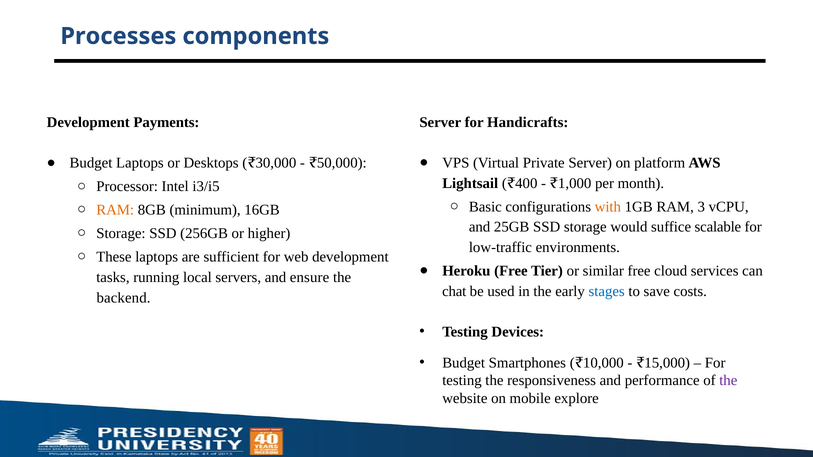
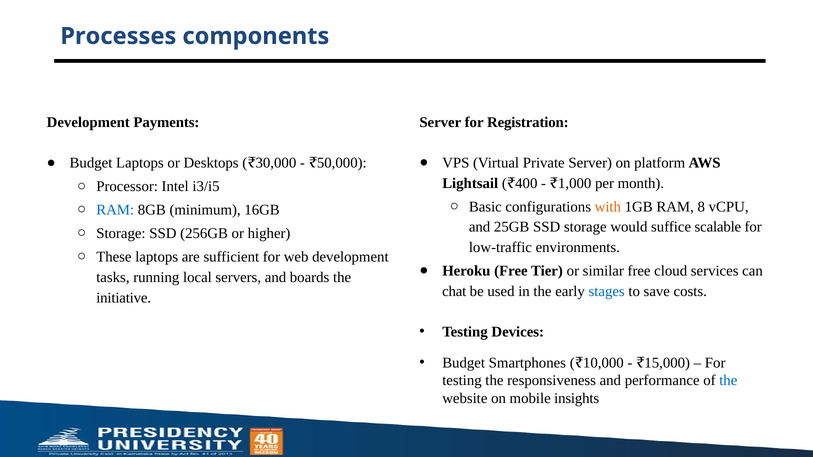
Handicrafts: Handicrafts -> Registration
3: 3 -> 8
RAM at (115, 210) colour: orange -> blue
ensure: ensure -> boards
backend: backend -> initiative
the at (728, 381) colour: purple -> blue
explore: explore -> insights
